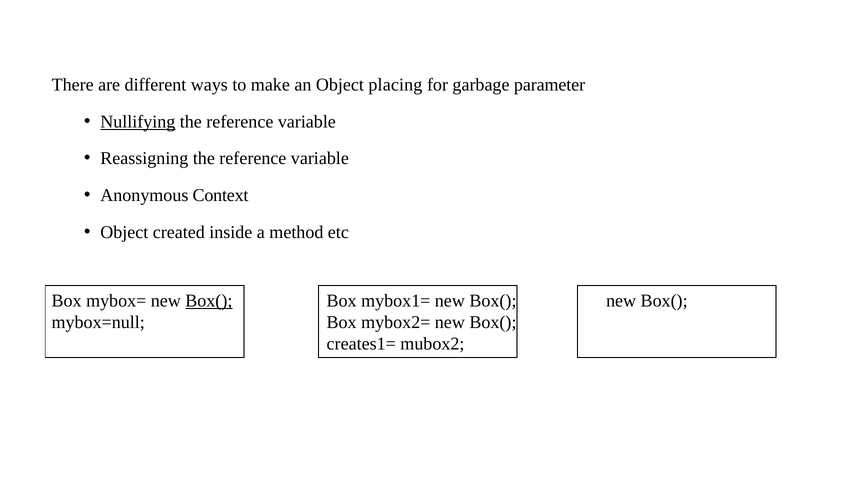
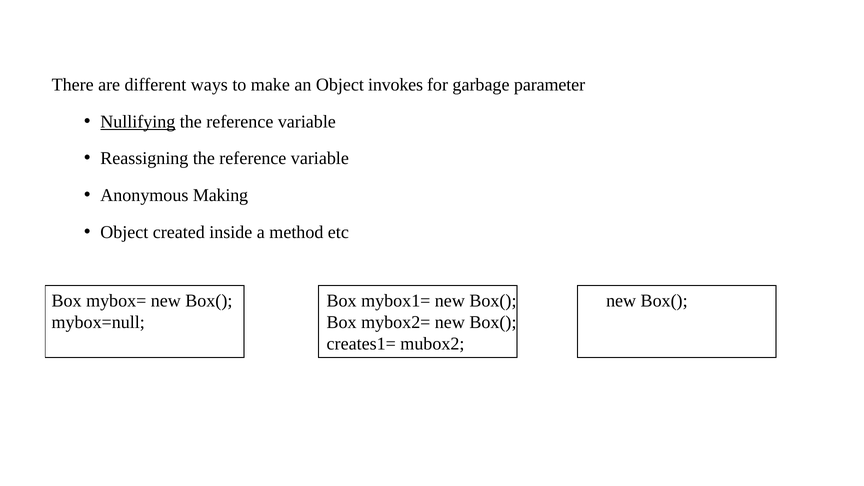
placing: placing -> invokes
Context: Context -> Making
Box( at (209, 301) underline: present -> none
